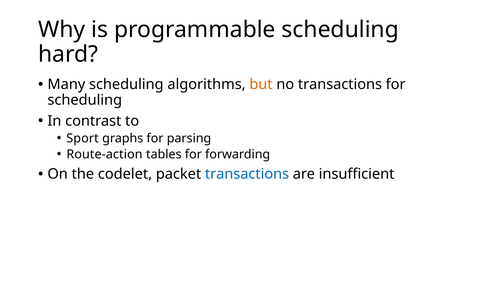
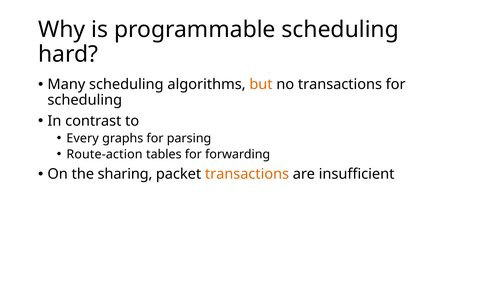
Sport: Sport -> Every
codelet: codelet -> sharing
transactions at (247, 174) colour: blue -> orange
